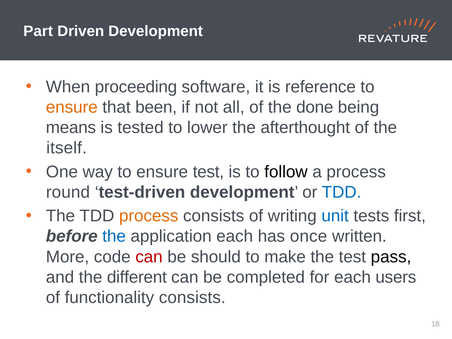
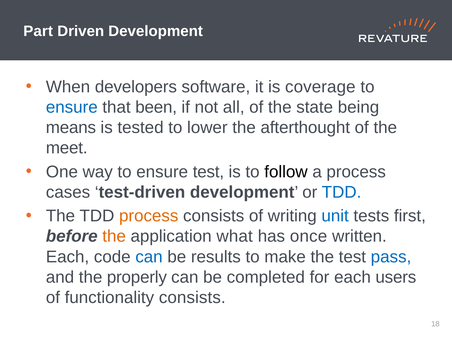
proceeding: proceeding -> developers
reference: reference -> coverage
ensure at (72, 107) colour: orange -> blue
done: done -> state
itself: itself -> meet
round: round -> cases
the at (114, 236) colour: blue -> orange
application each: each -> what
More at (68, 257): More -> Each
can at (149, 257) colour: red -> blue
should: should -> results
pass colour: black -> blue
different: different -> properly
